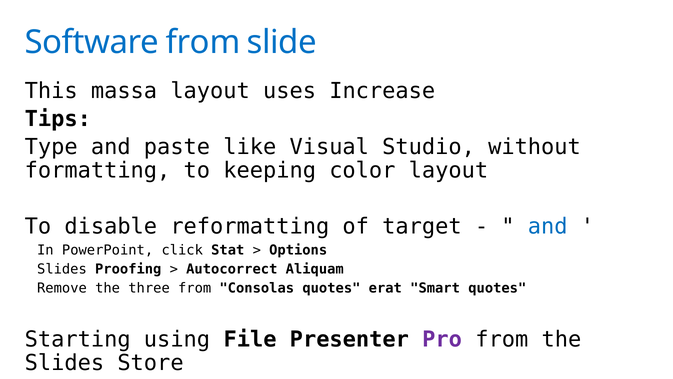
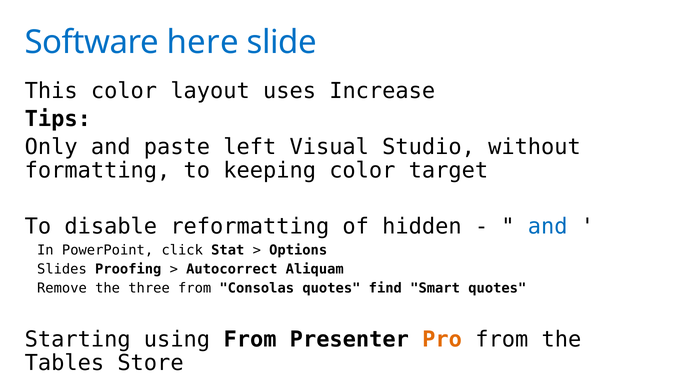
Software from: from -> here
This massa: massa -> color
Type: Type -> Only
like: like -> left
color layout: layout -> target
target: target -> hidden
erat: erat -> find
using File: File -> From
Pro colour: purple -> orange
Slides at (64, 363): Slides -> Tables
